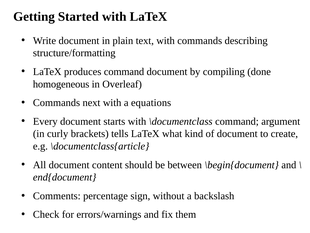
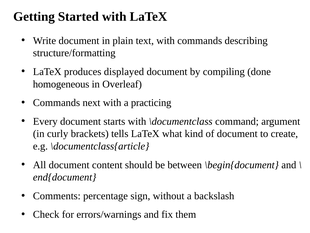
produces command: command -> displayed
equations: equations -> practicing
